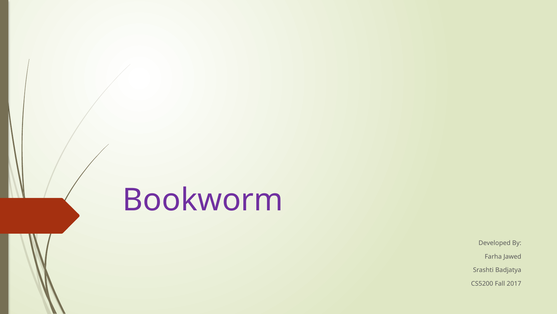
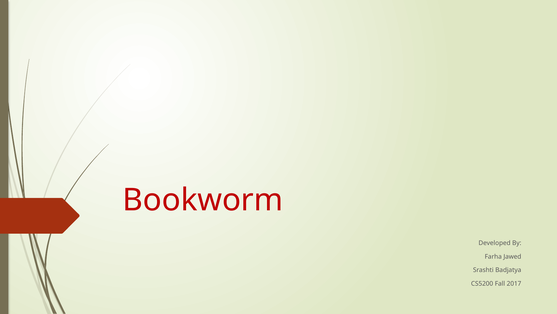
Bookworm colour: purple -> red
